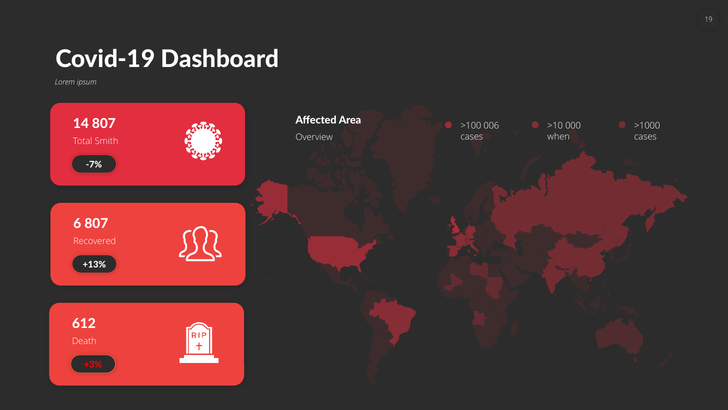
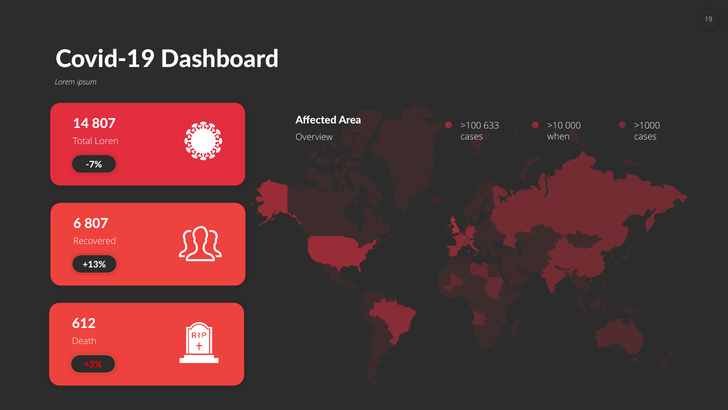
006: 006 -> 633
Smith: Smith -> Loren
